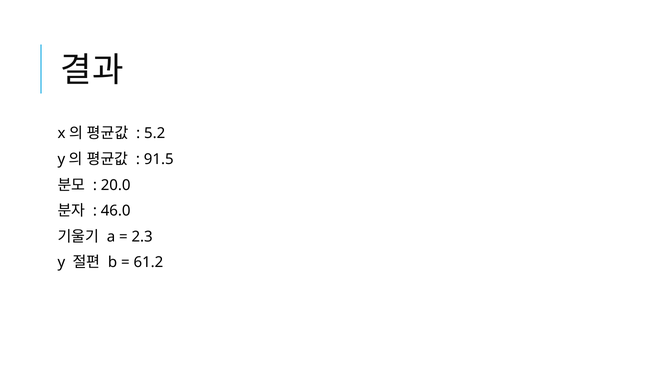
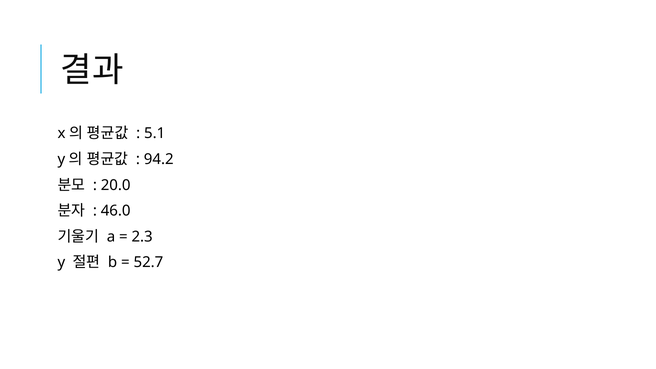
5.2: 5.2 -> 5.1
91.5: 91.5 -> 94.2
61.2: 61.2 -> 52.7
